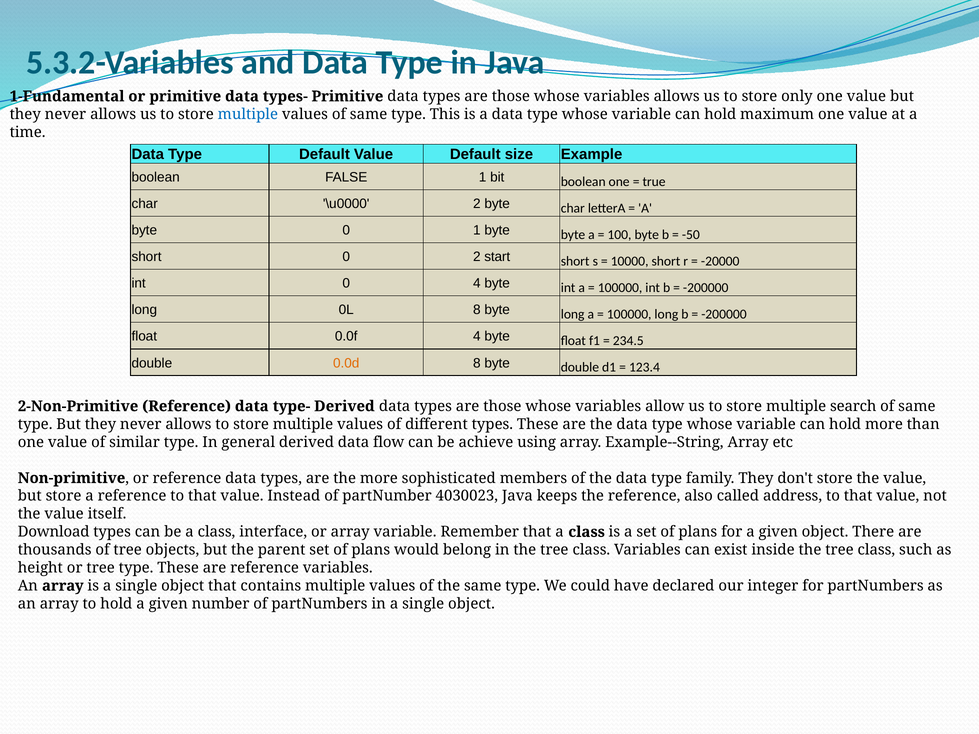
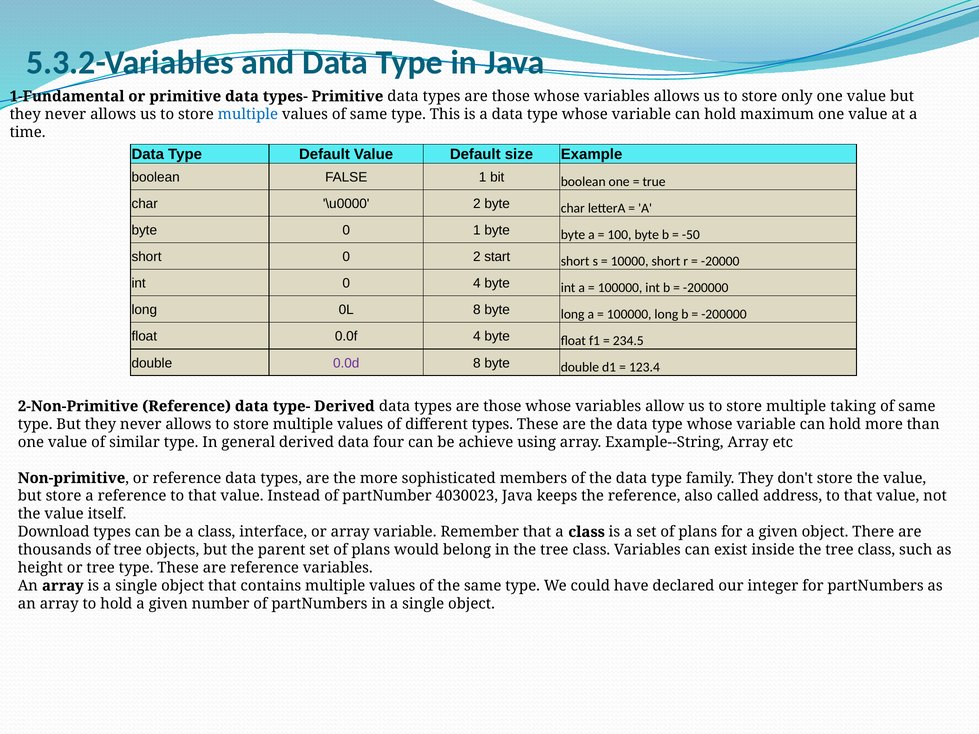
0.0d colour: orange -> purple
search: search -> taking
flow: flow -> four
